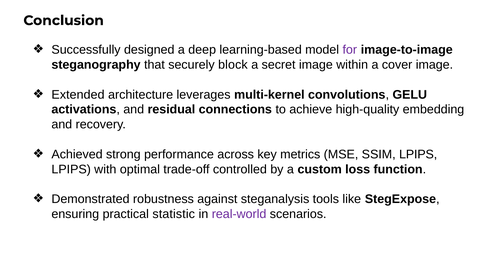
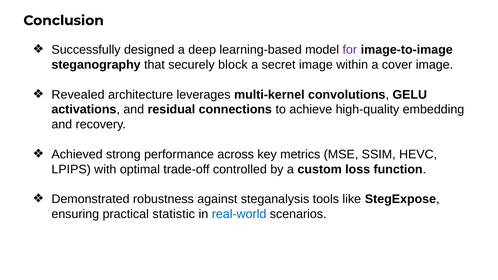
Extended: Extended -> Revealed
SSIM LPIPS: LPIPS -> HEVC
real-world colour: purple -> blue
